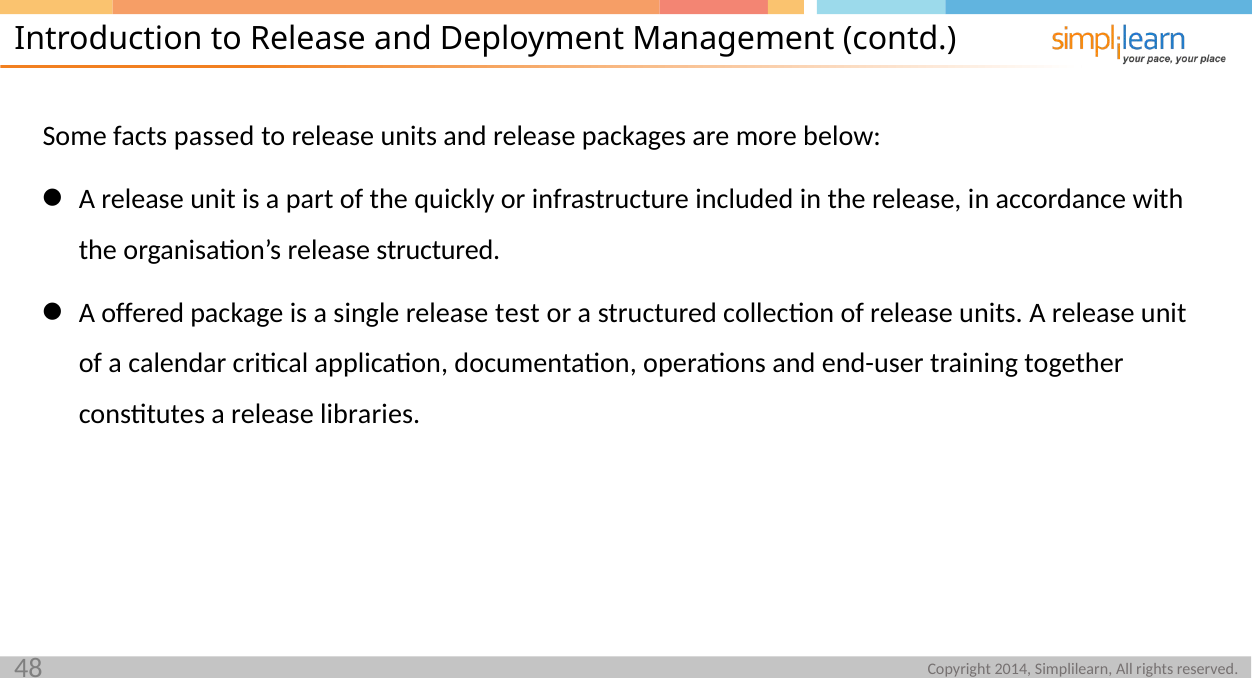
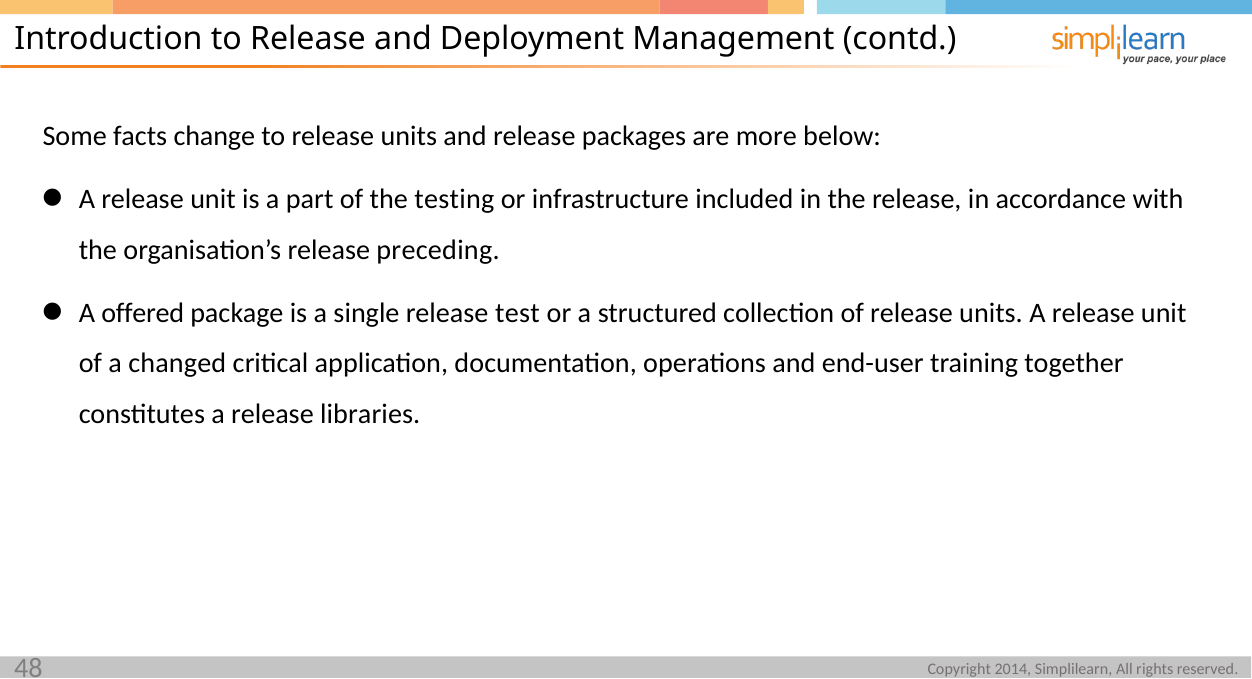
passed: passed -> change
quickly: quickly -> testing
release structured: structured -> preceding
calendar: calendar -> changed
